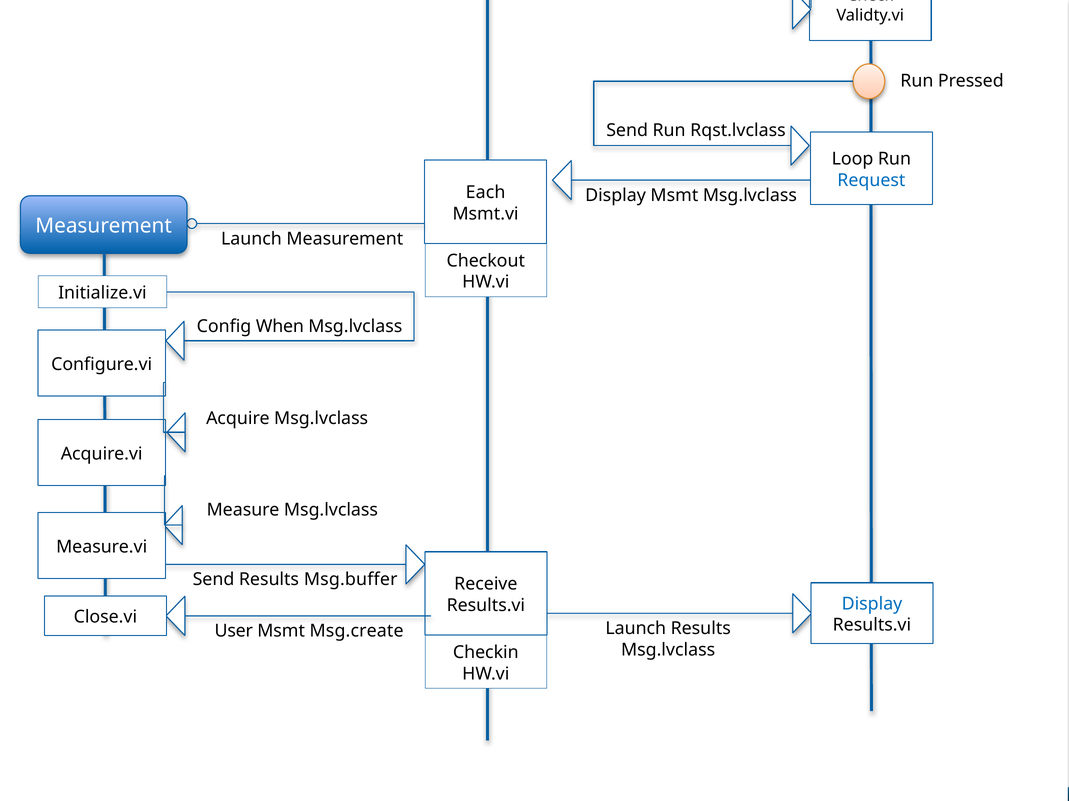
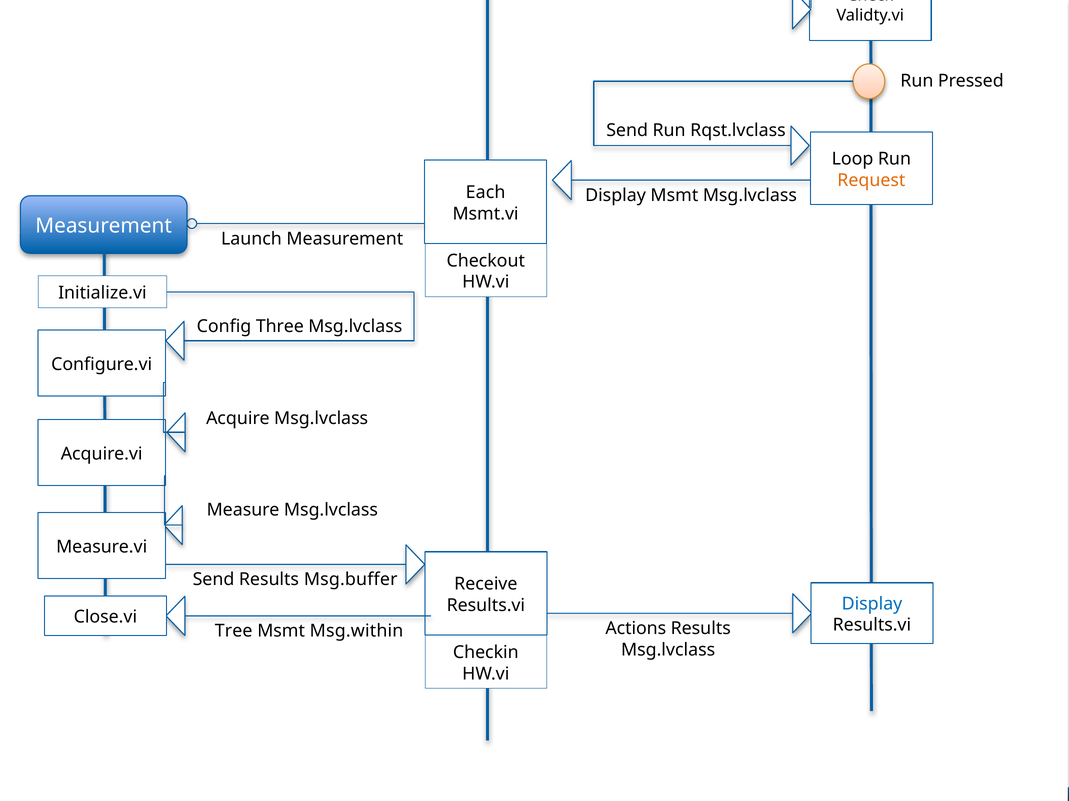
Request colour: blue -> orange
When: When -> Three
Launch at (636, 629): Launch -> Actions
User: User -> Tree
Msg.create: Msg.create -> Msg.within
